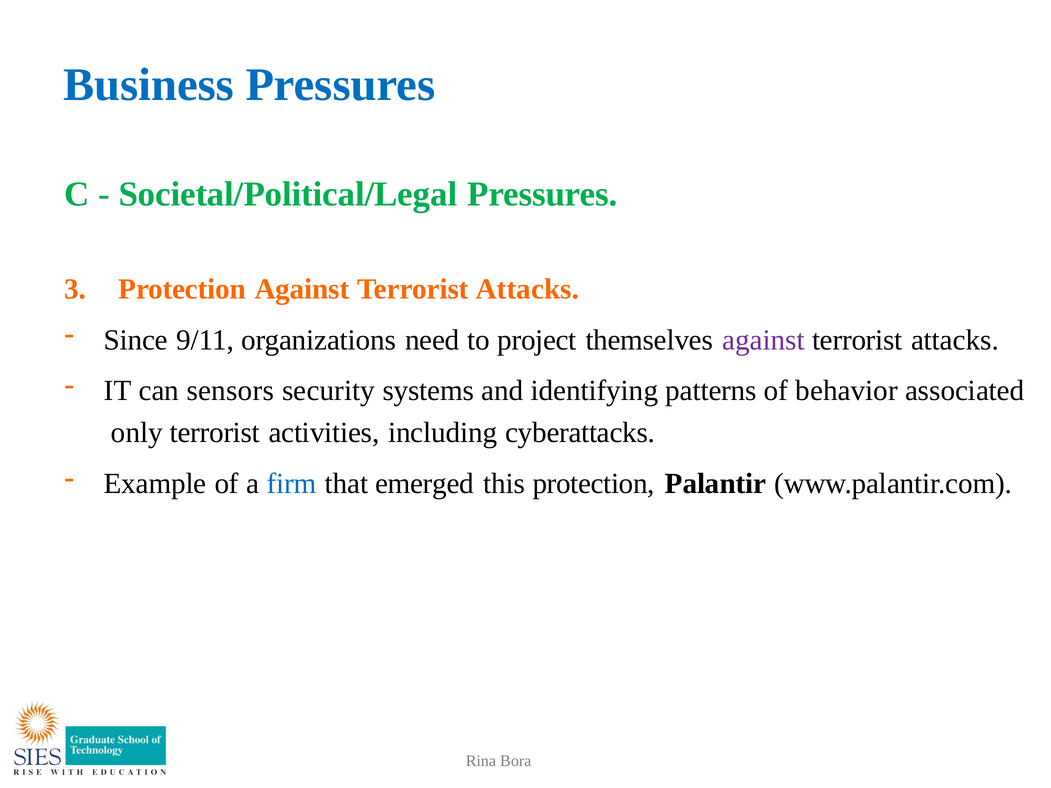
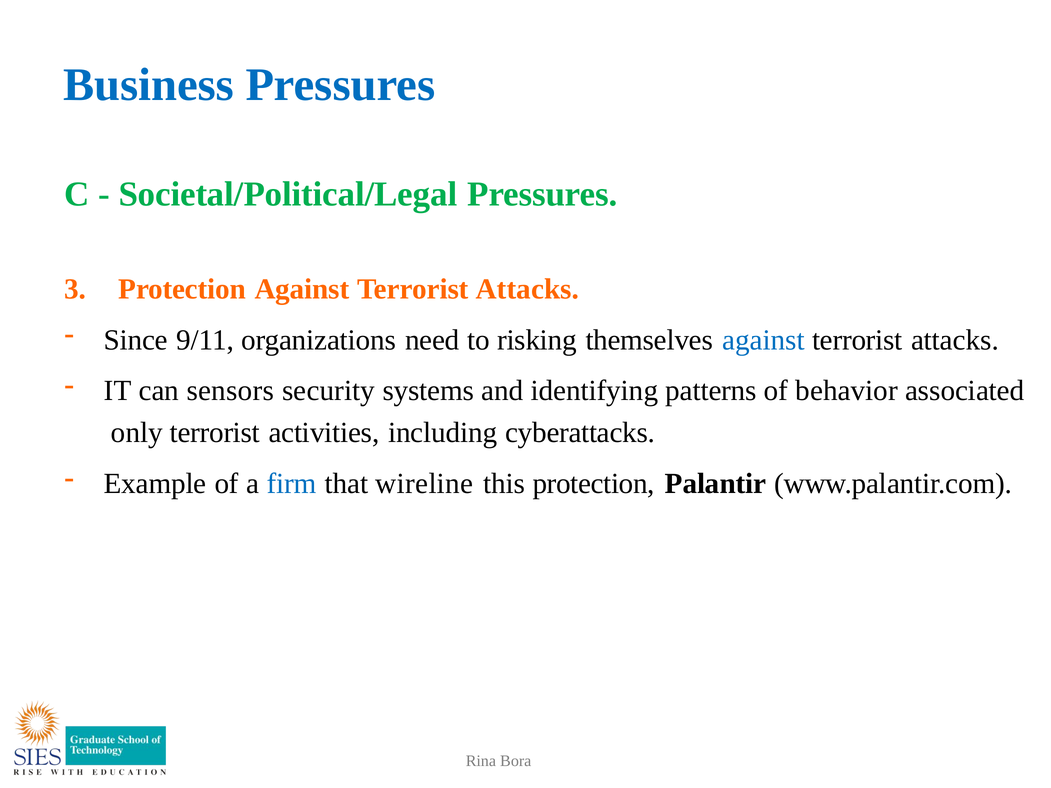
project: project -> risking
against at (763, 340) colour: purple -> blue
emerged: emerged -> wireline
